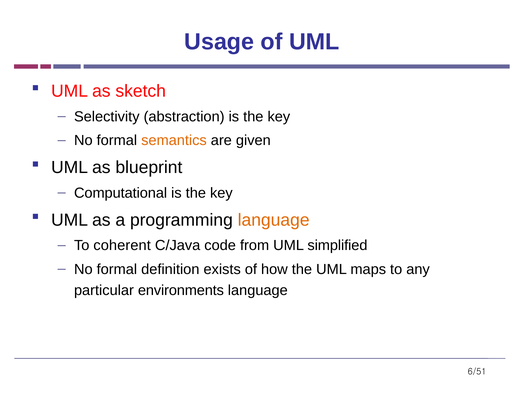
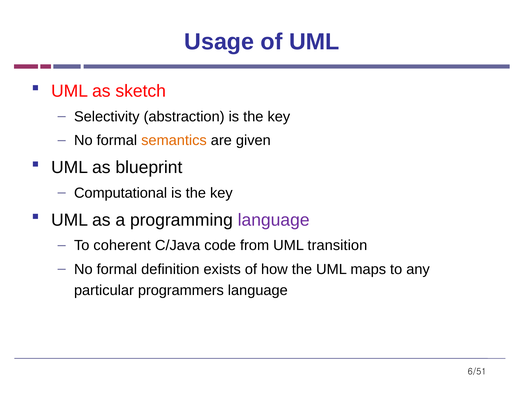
language at (274, 220) colour: orange -> purple
simplified: simplified -> transition
environments: environments -> programmers
